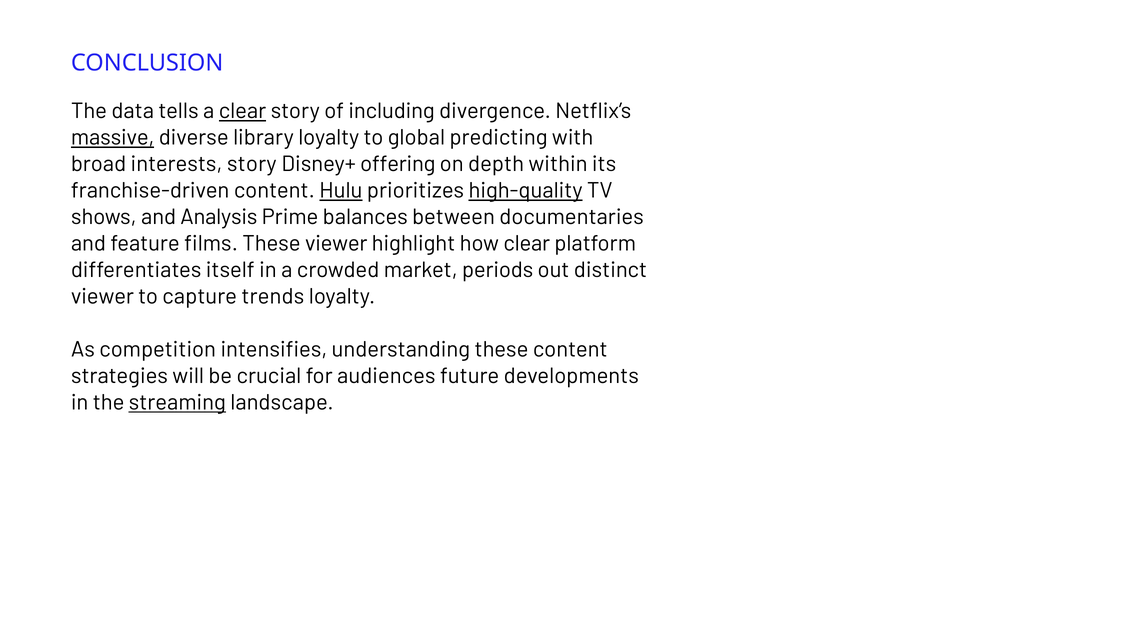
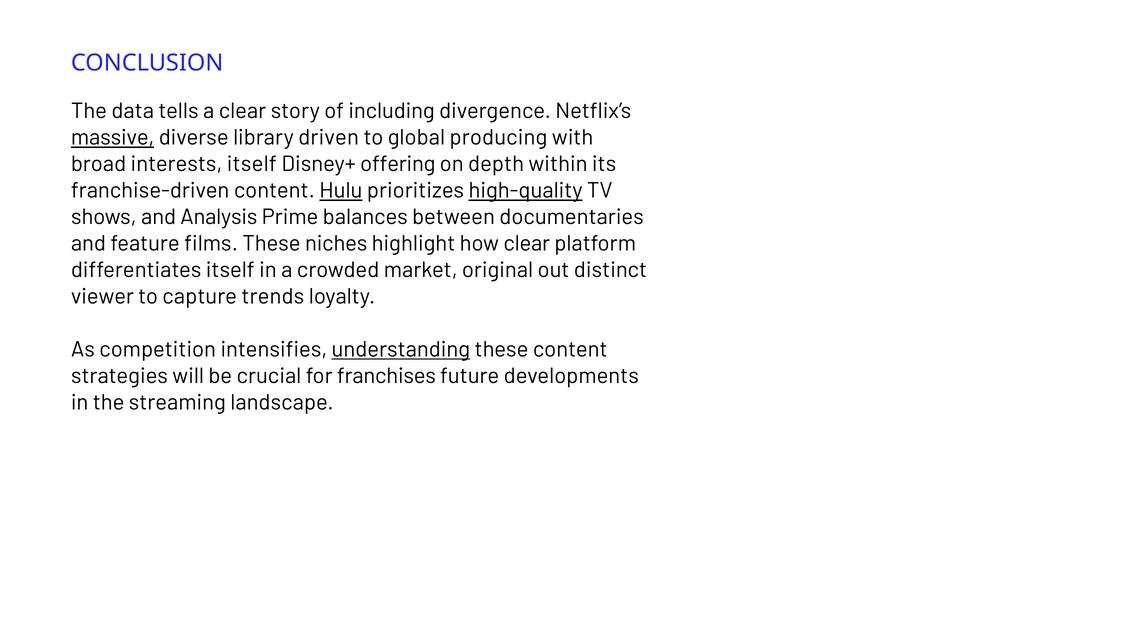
clear at (243, 111) underline: present -> none
library loyalty: loyalty -> driven
predicting: predicting -> producing
interests story: story -> itself
These viewer: viewer -> niches
periods: periods -> original
understanding underline: none -> present
audiences: audiences -> franchises
streaming underline: present -> none
